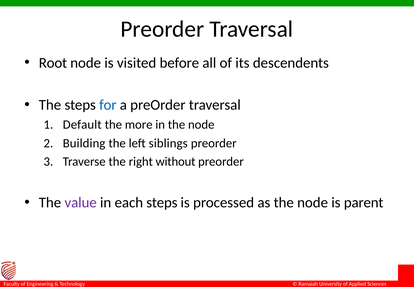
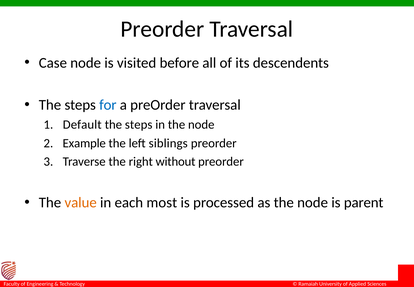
Root: Root -> Case
more at (139, 124): more -> steps
Building: Building -> Example
value colour: purple -> orange
each steps: steps -> most
